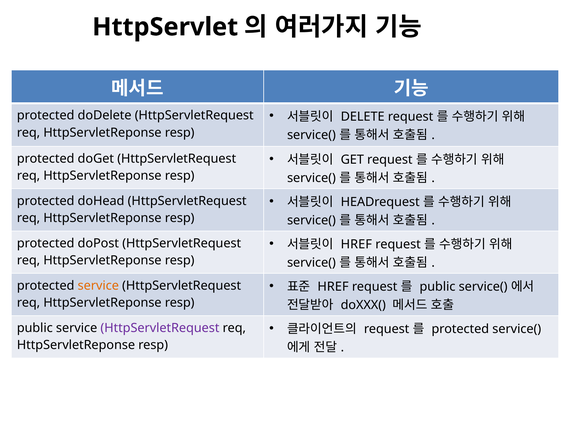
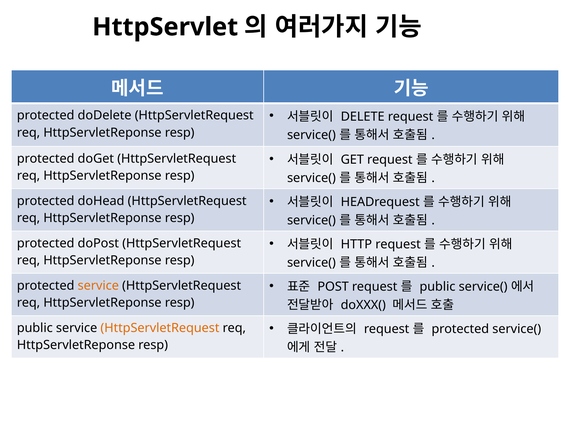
HREF at (356, 245): HREF -> HTTP
HREF at (333, 287): HREF -> POST
HttpServletRequest at (160, 328) colour: purple -> orange
